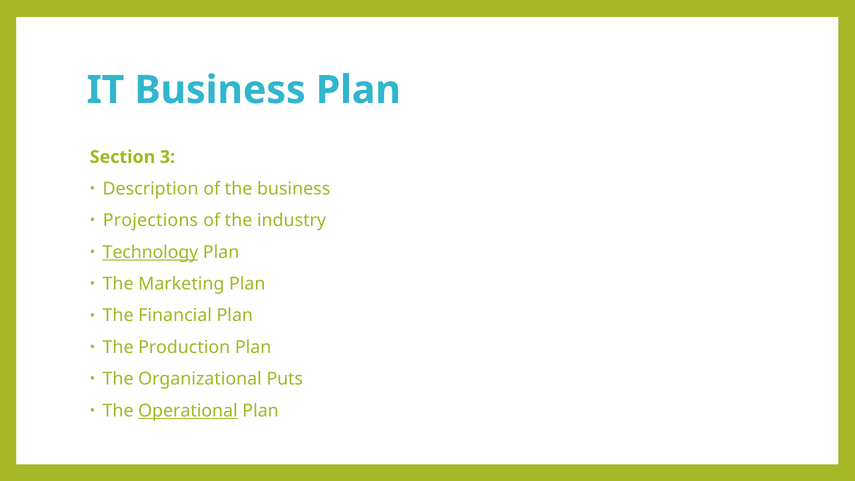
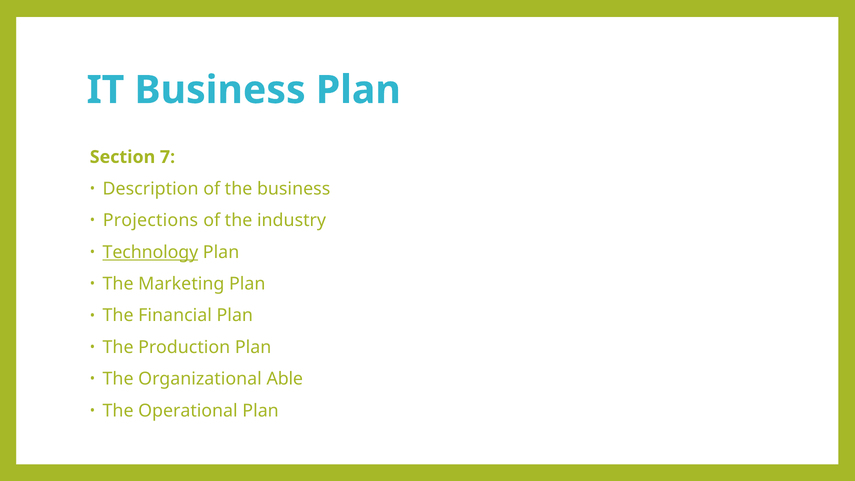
3: 3 -> 7
Puts: Puts -> Able
Operational underline: present -> none
